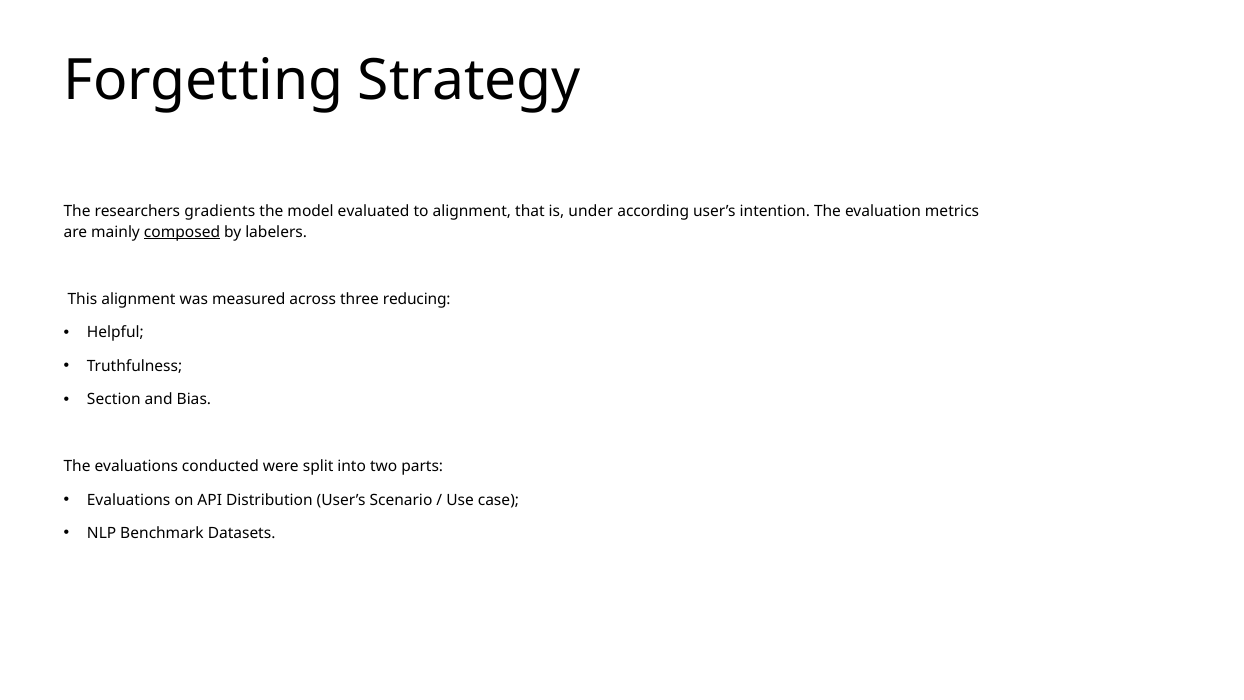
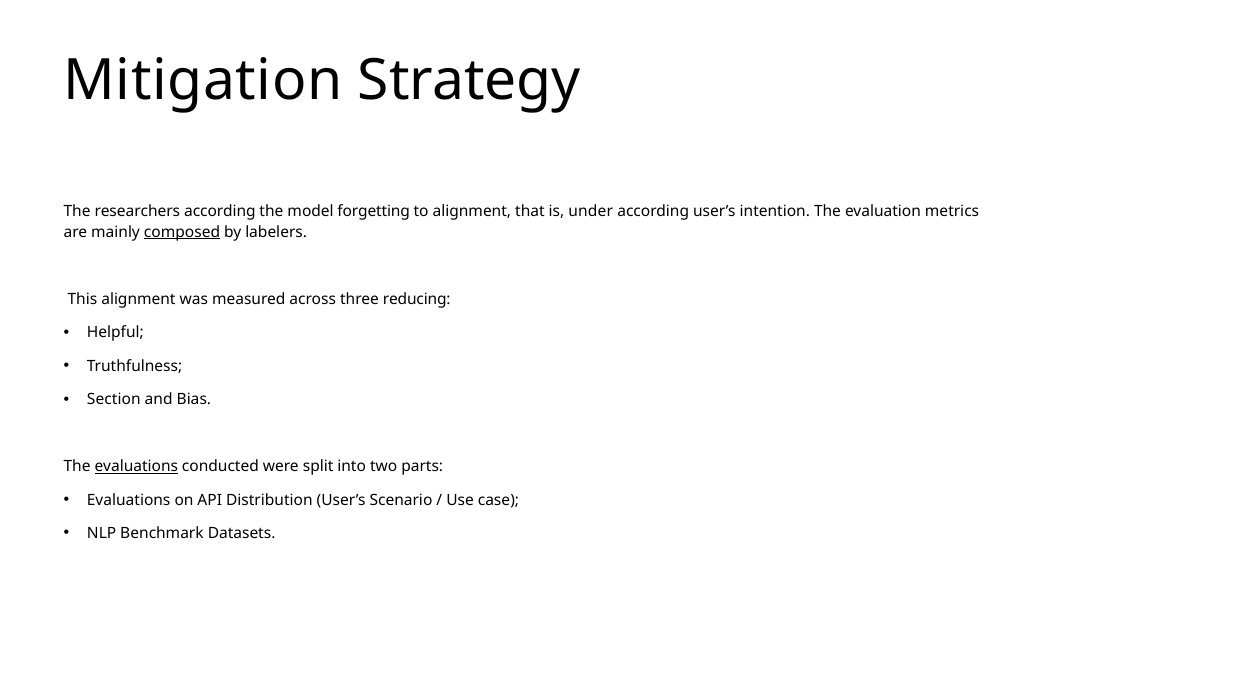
Forgetting: Forgetting -> Mitigation
researchers gradients: gradients -> according
evaluated: evaluated -> forgetting
evaluations at (136, 466) underline: none -> present
